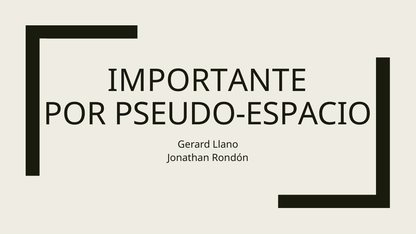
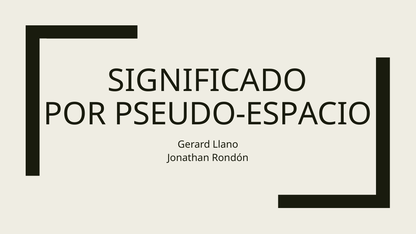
IMPORTANTE: IMPORTANTE -> SIGNIFICADO
